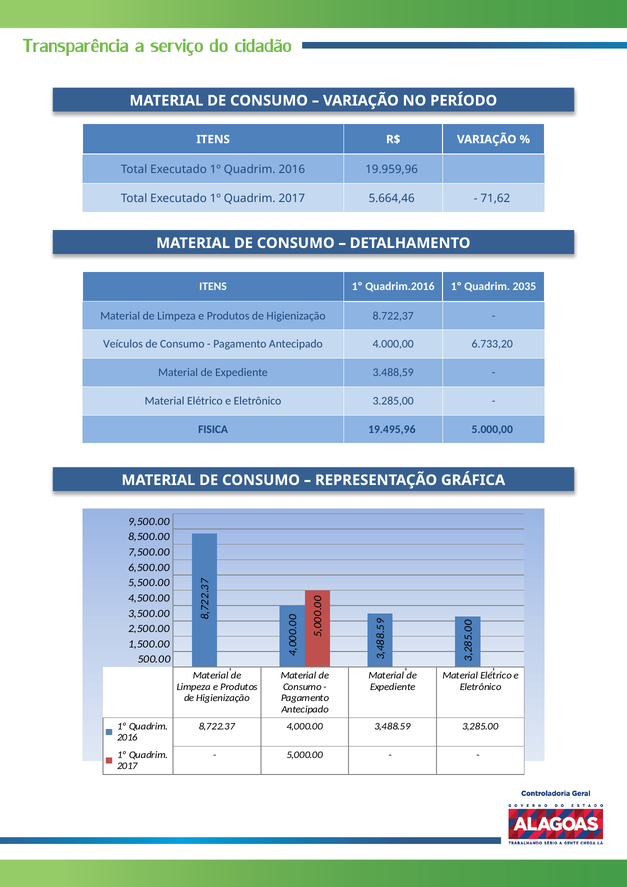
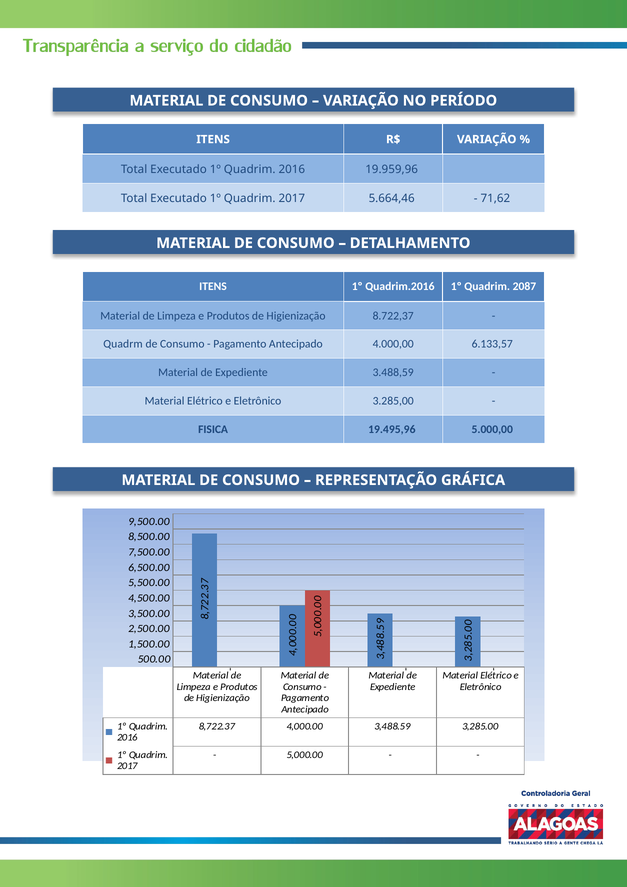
2035: 2035 -> 2087
Veículos: Veículos -> Quadrm
6.733,20: 6.733,20 -> 6.133,57
